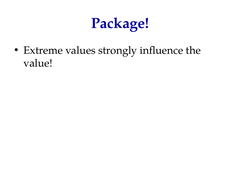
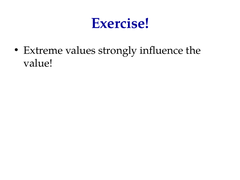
Package: Package -> Exercise
